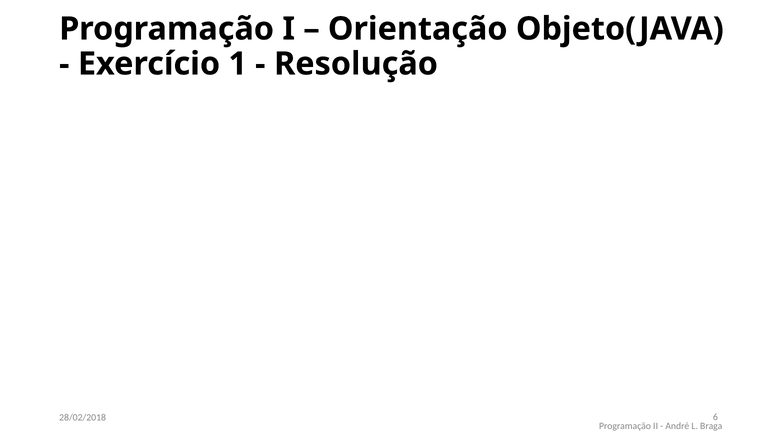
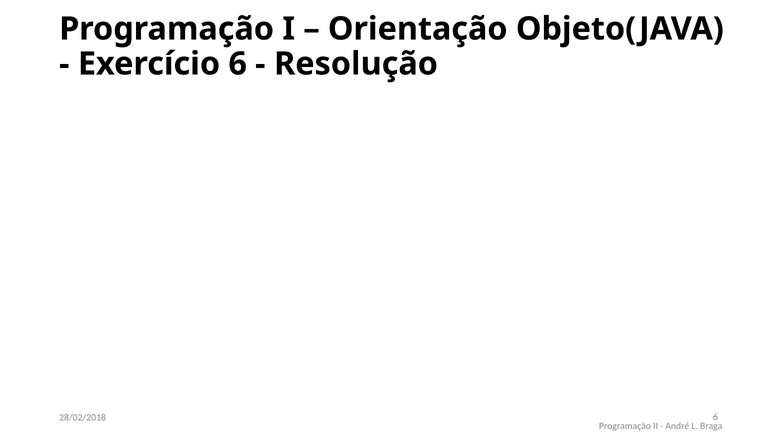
Exercício 1: 1 -> 6
